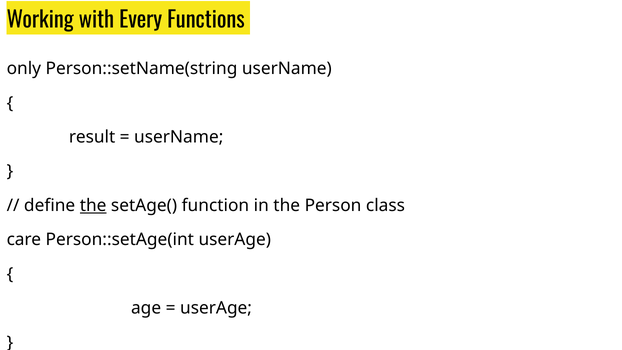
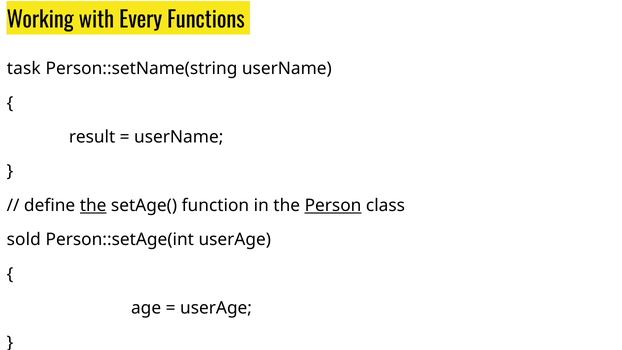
only: only -> task
Person underline: none -> present
care: care -> sold
